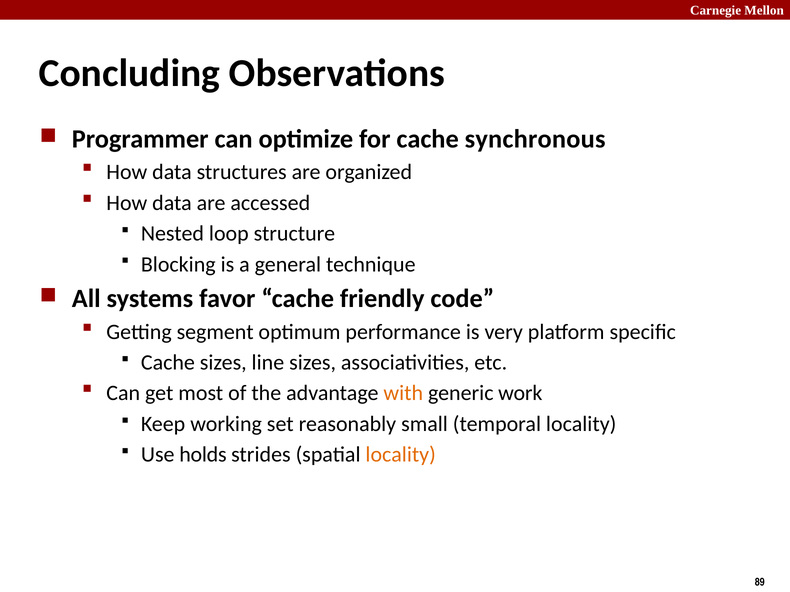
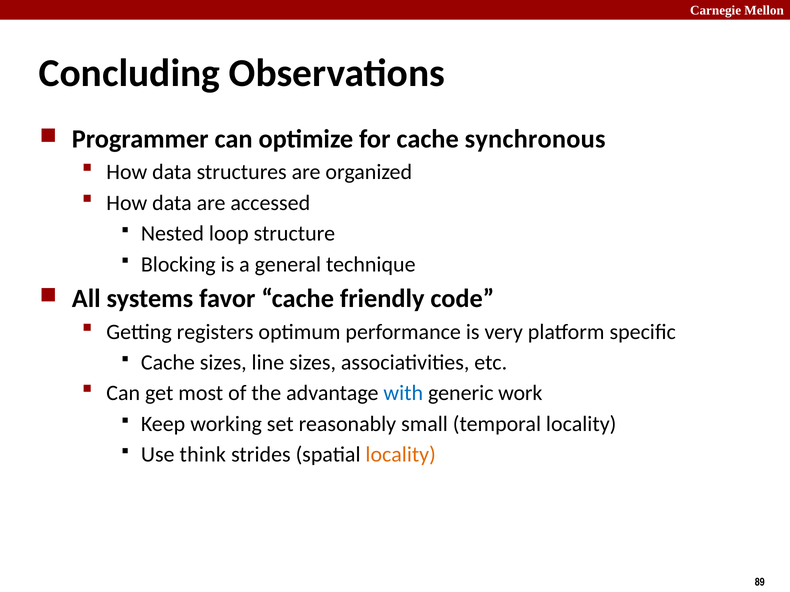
segment: segment -> registers
with colour: orange -> blue
holds: holds -> think
